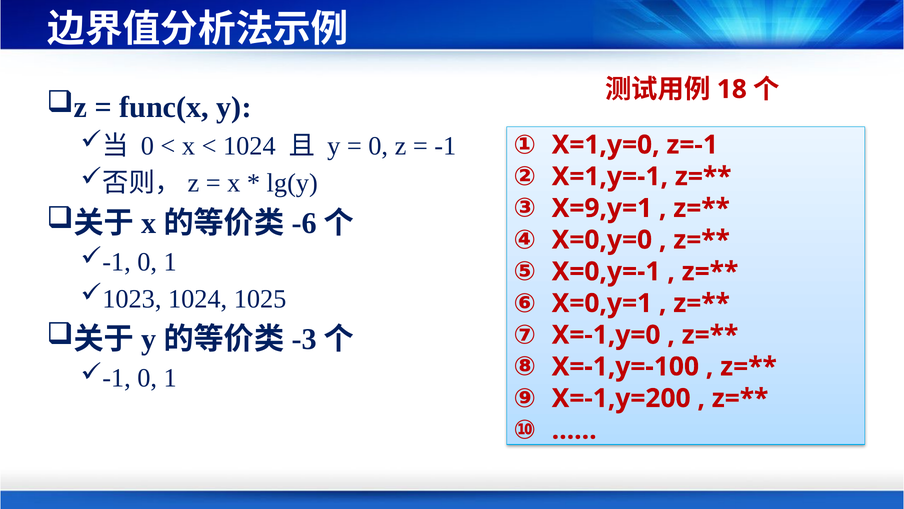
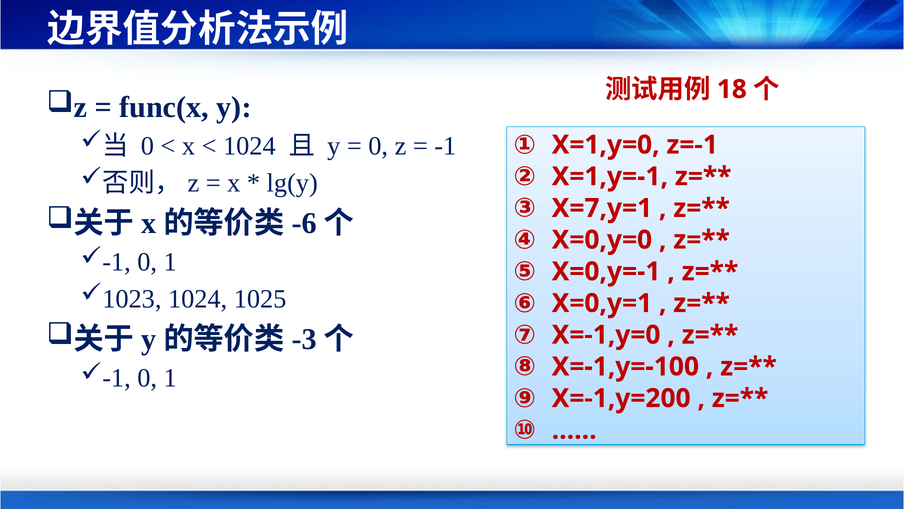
X=9,y=1: X=9,y=1 -> X=7,y=1
